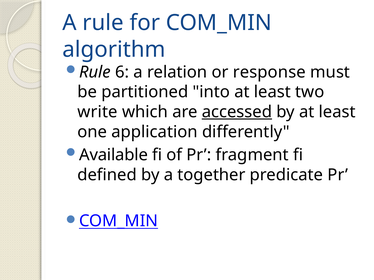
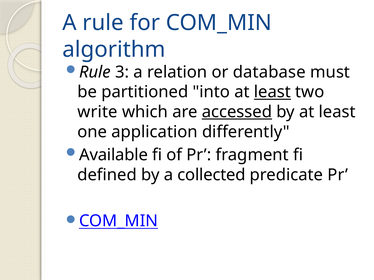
6: 6 -> 3
response: response -> database
least at (272, 92) underline: none -> present
together: together -> collected
